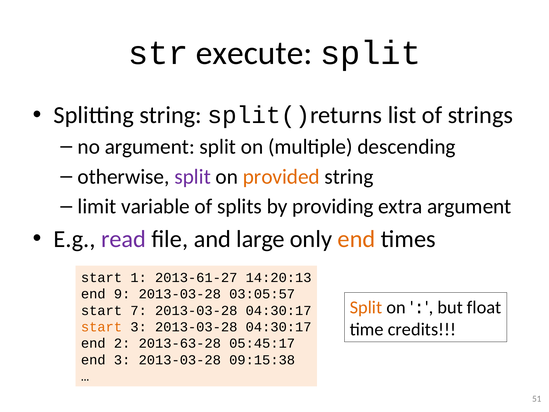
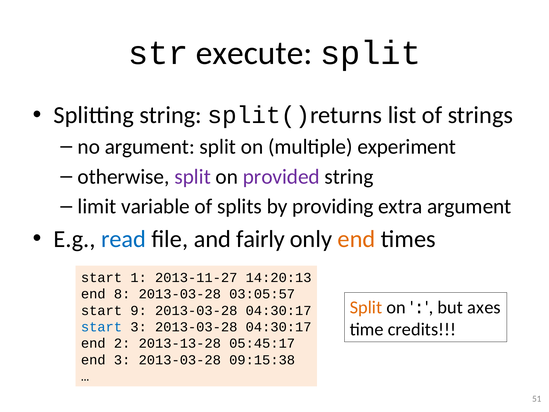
descending: descending -> experiment
provided colour: orange -> purple
read colour: purple -> blue
large: large -> fairly
2013-61-27: 2013-61-27 -> 2013-11-27
9: 9 -> 8
float: float -> axes
7: 7 -> 9
start at (102, 327) colour: orange -> blue
2013-63-28: 2013-63-28 -> 2013-13-28
